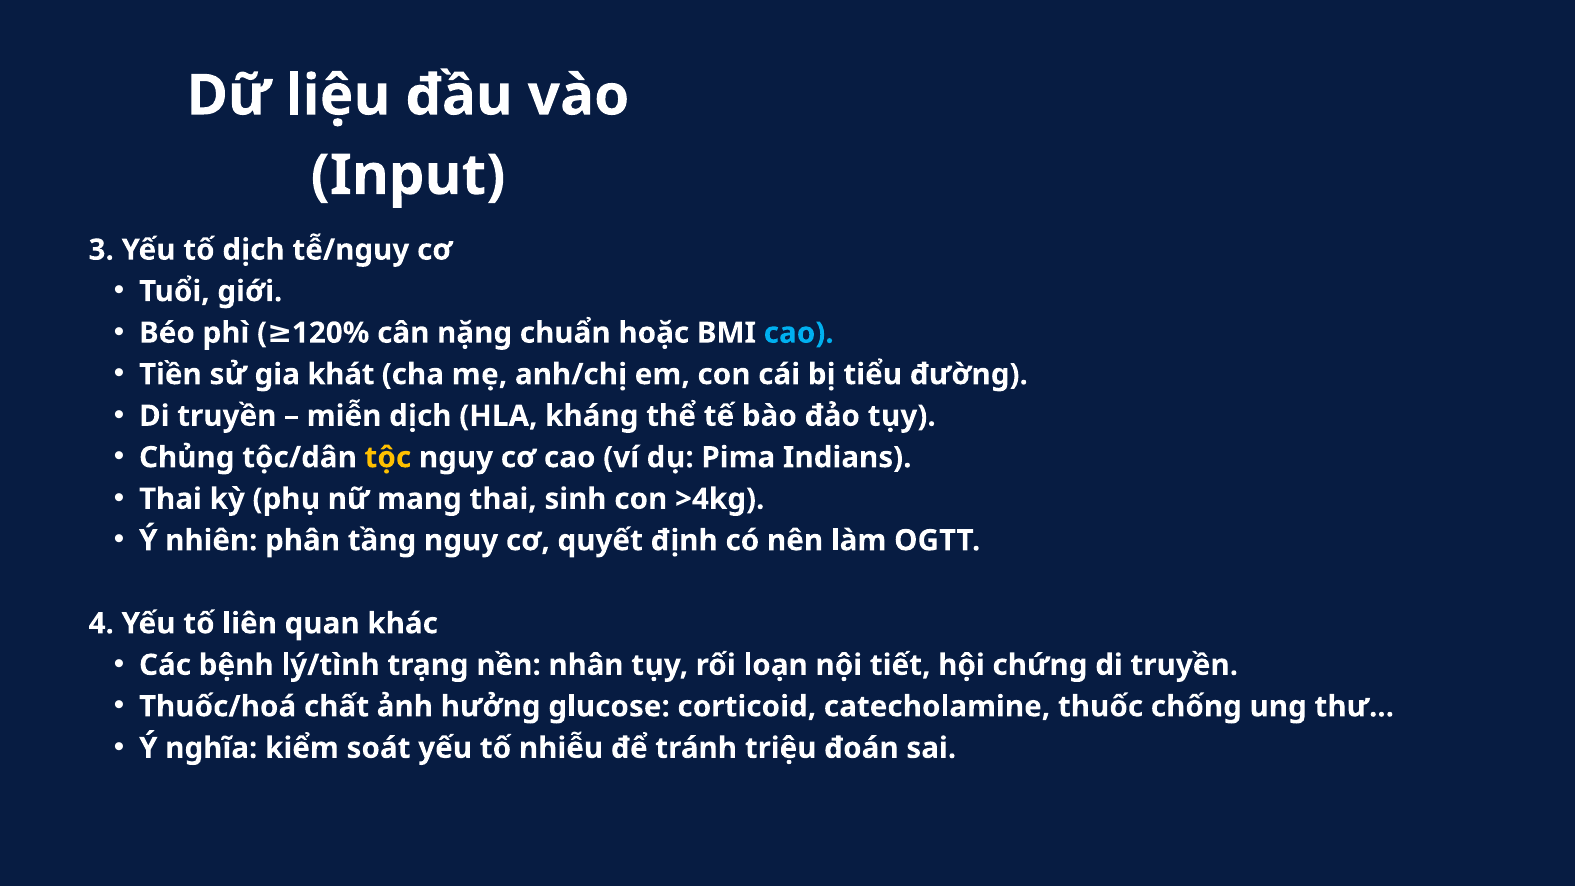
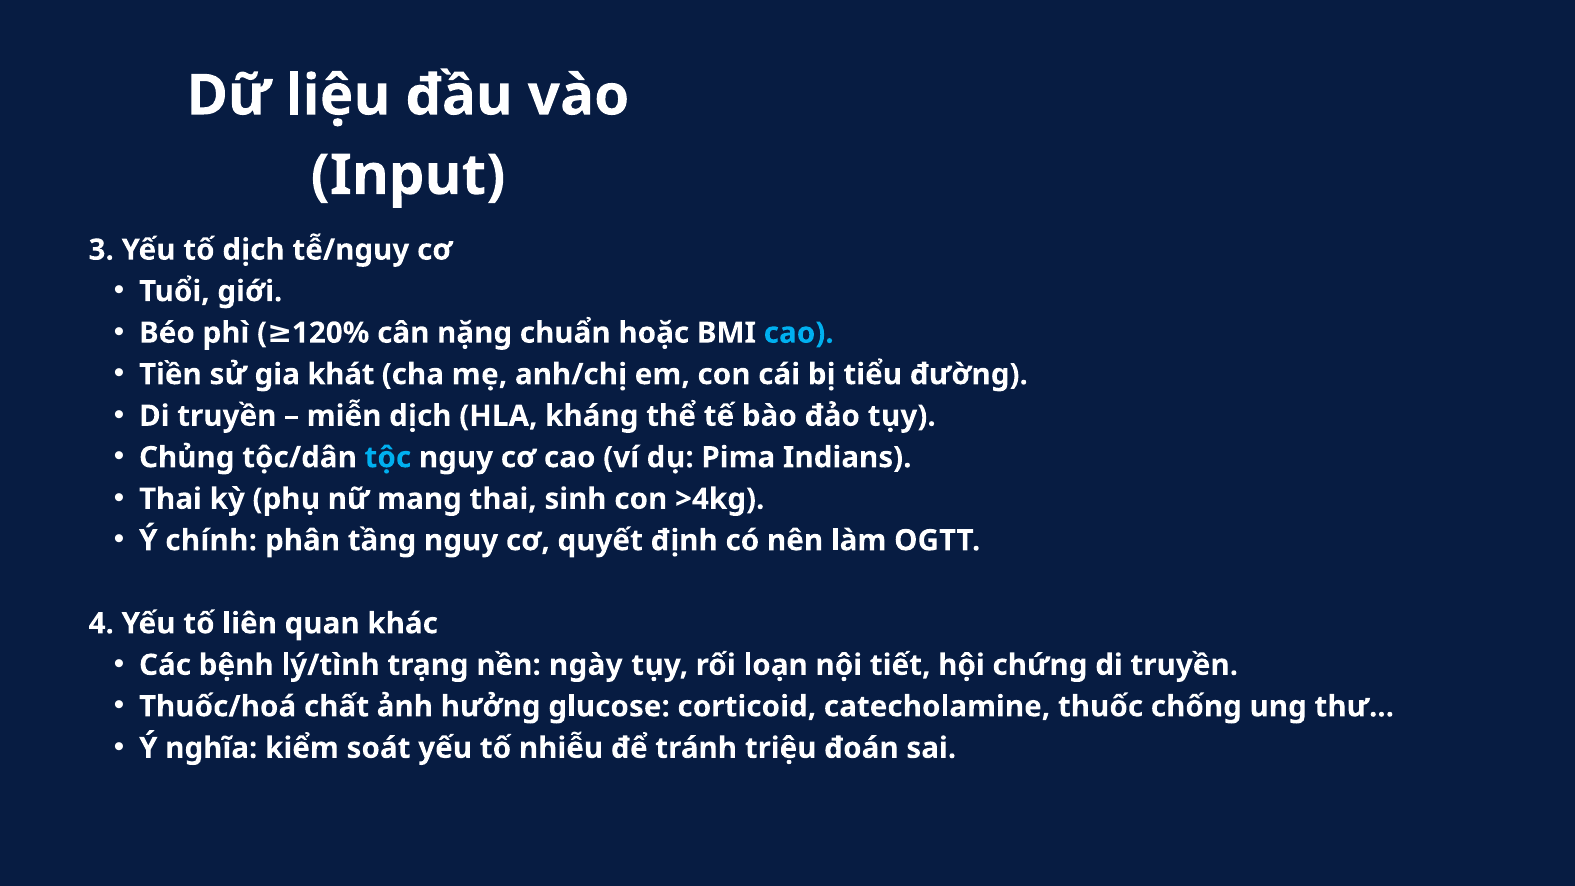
tộc colour: yellow -> light blue
nhiên: nhiên -> chính
nhân: nhân -> ngày
